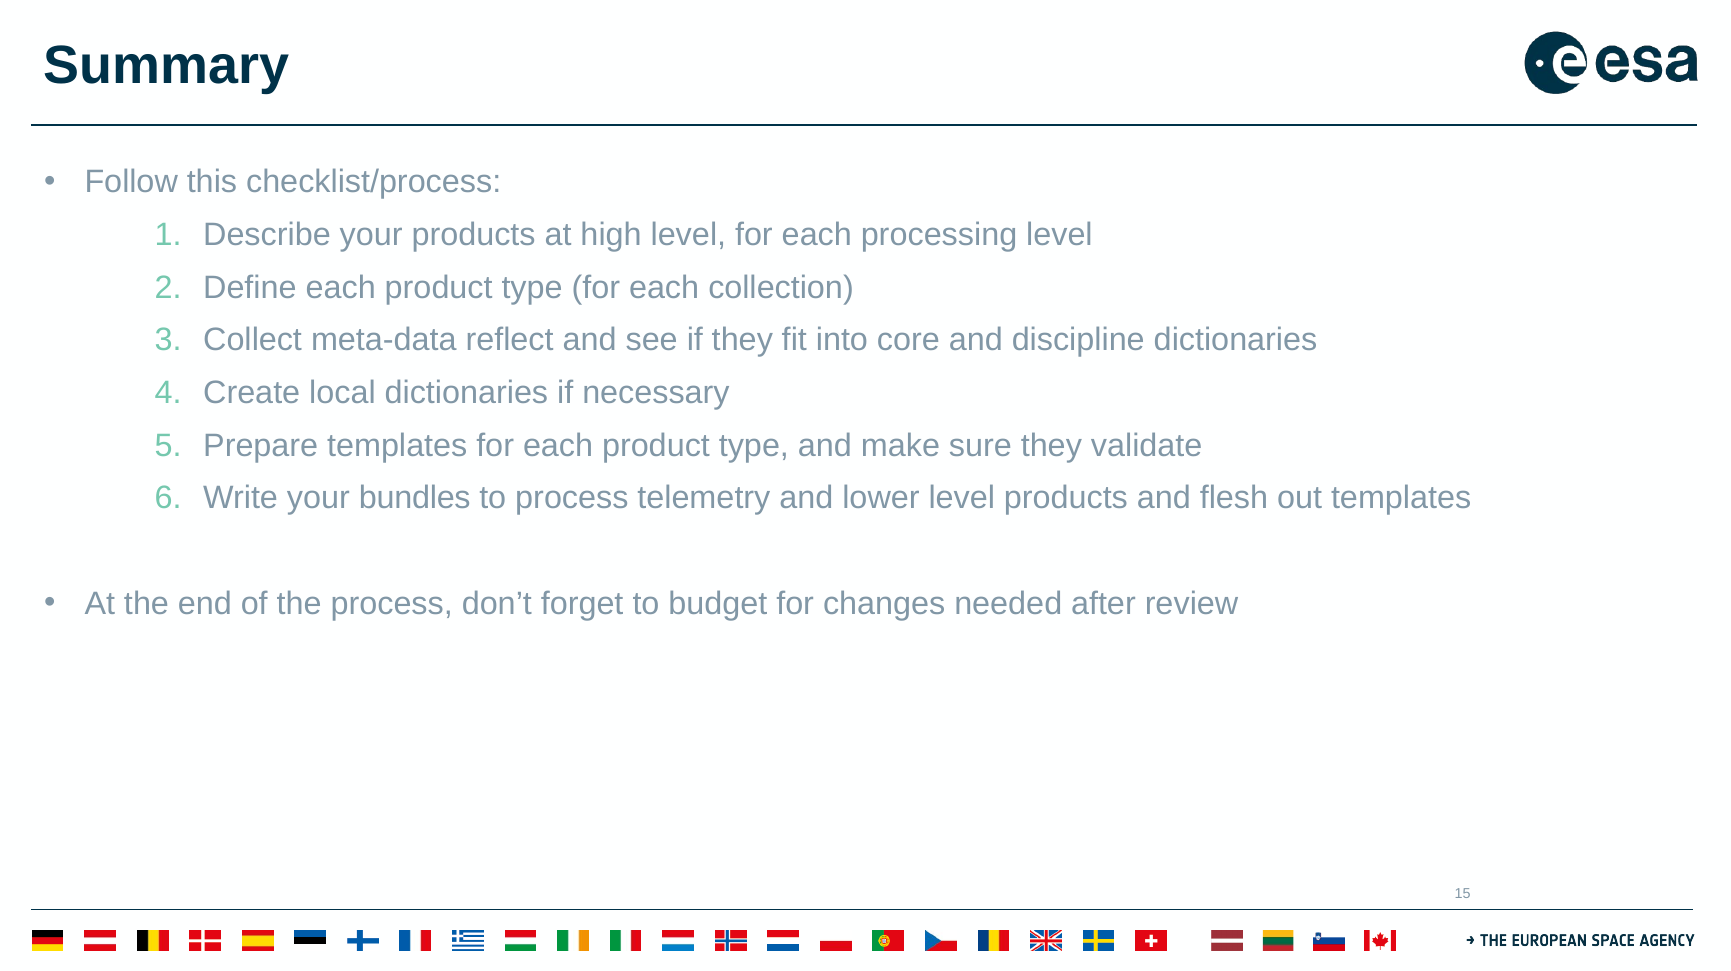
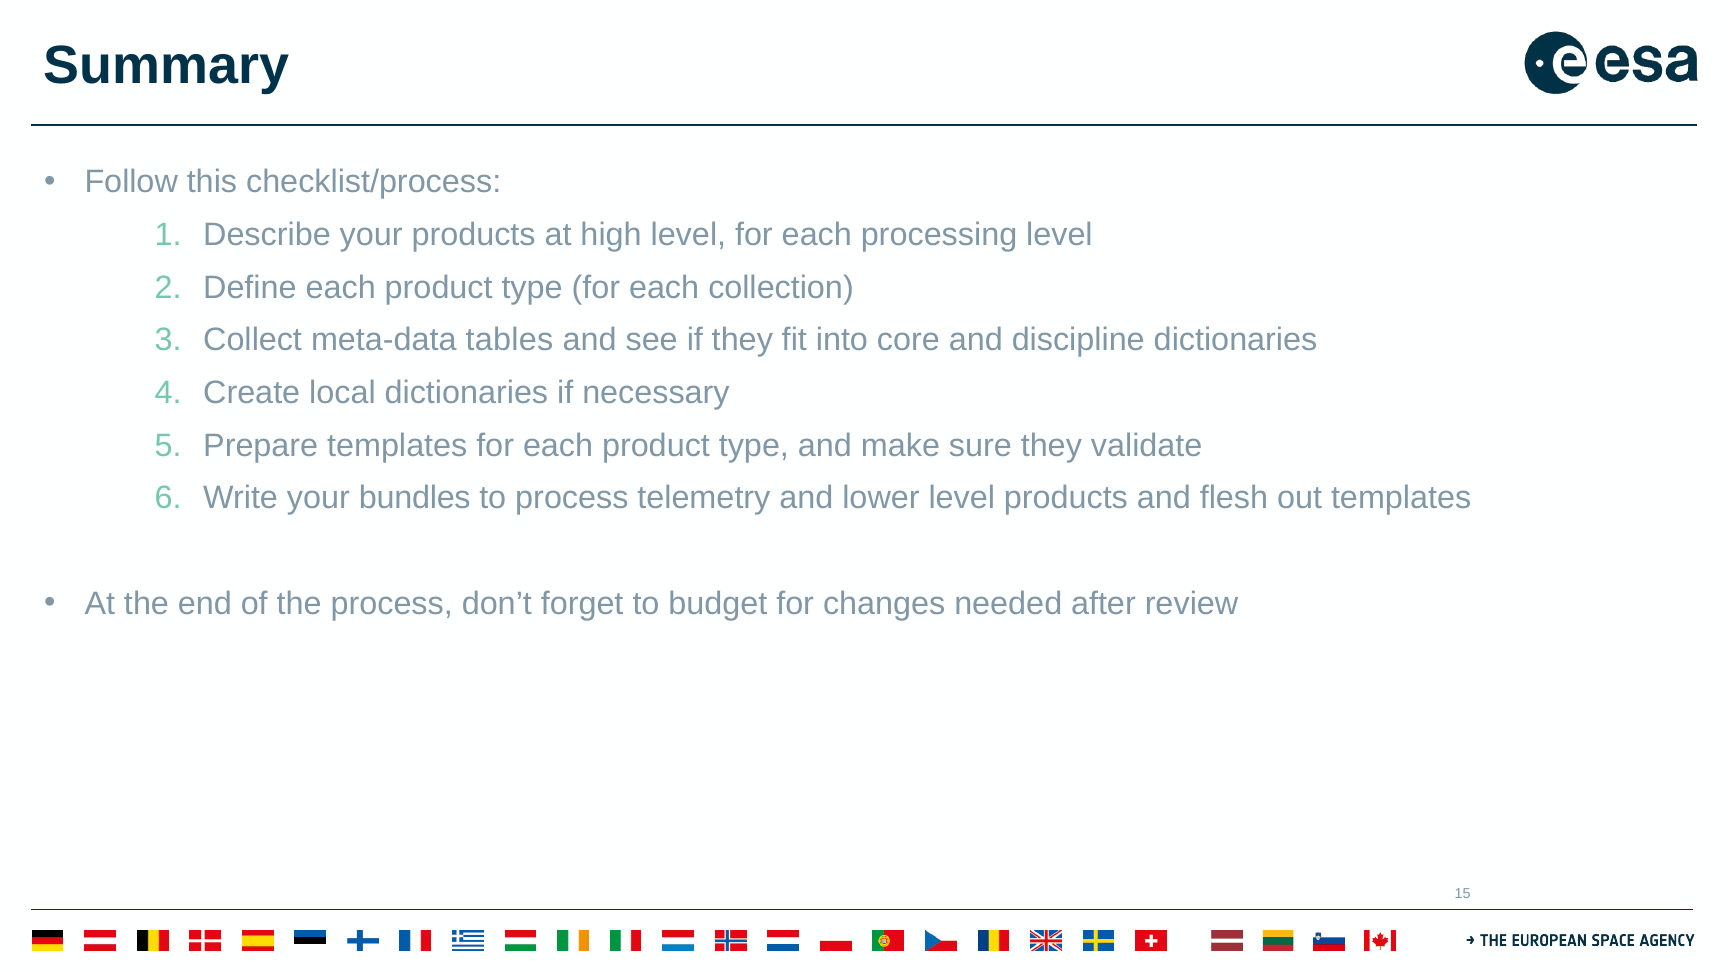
reflect: reflect -> tables
